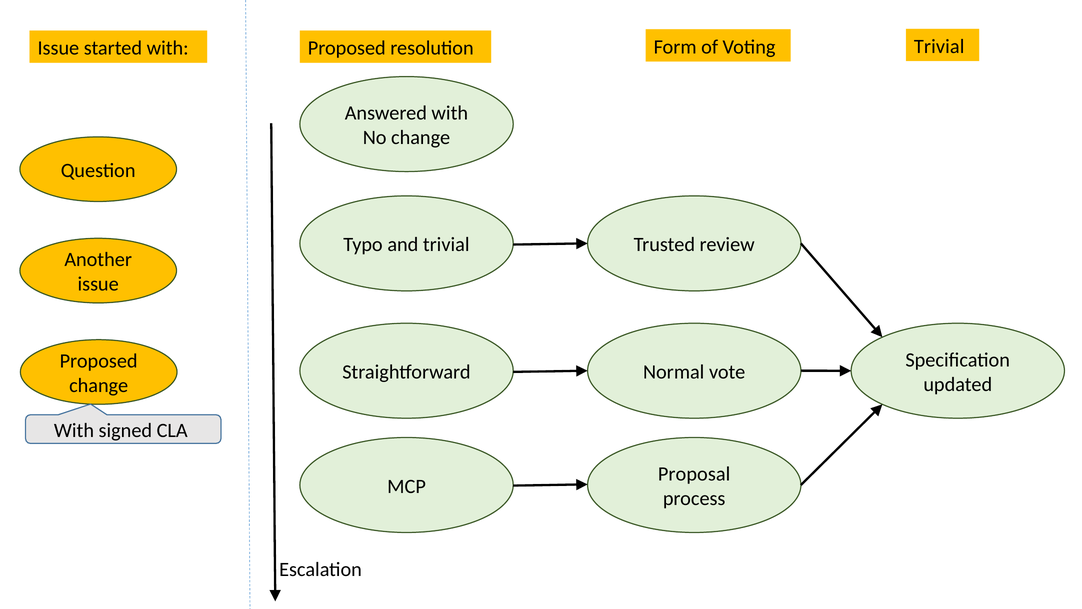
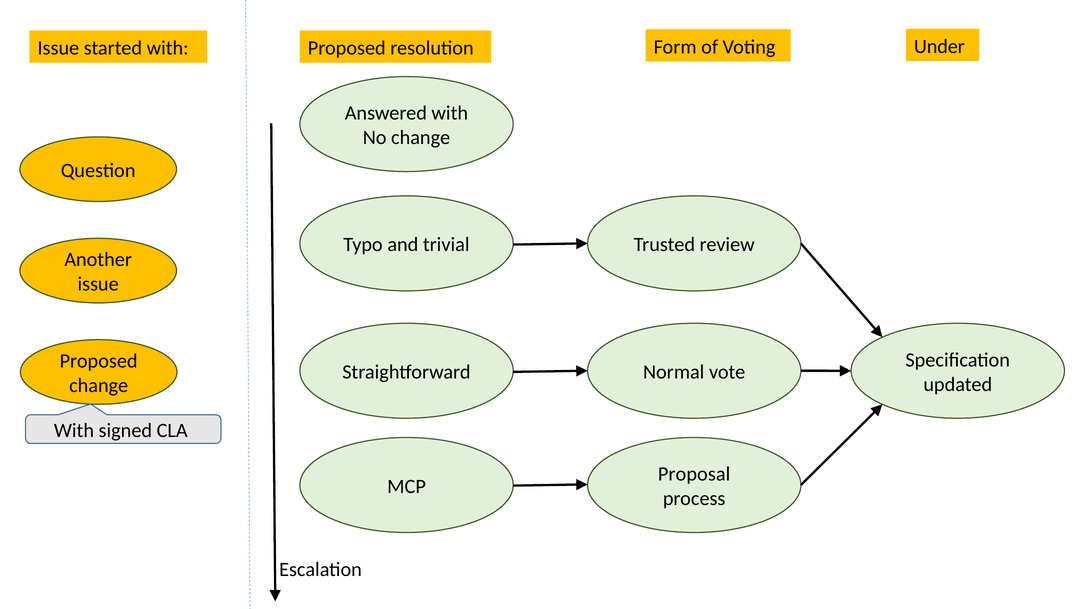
Trivial at (939, 46): Trivial -> Under
